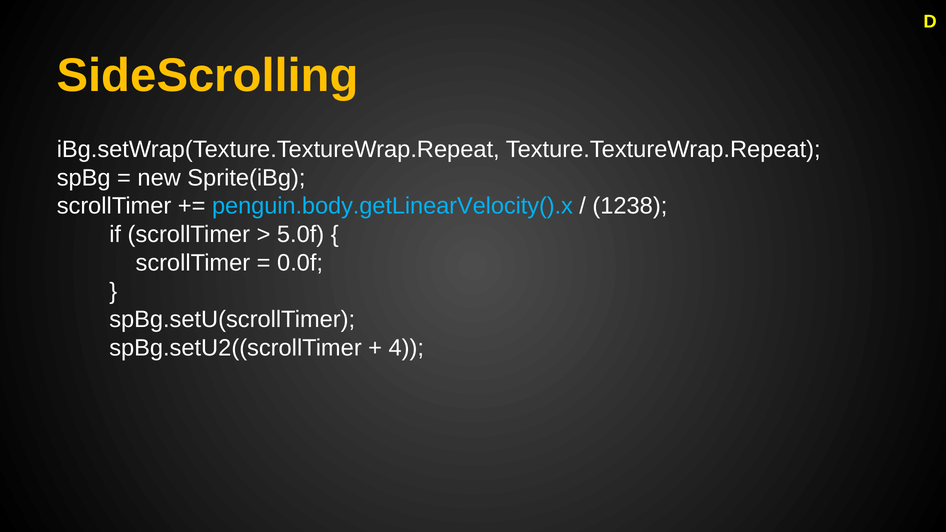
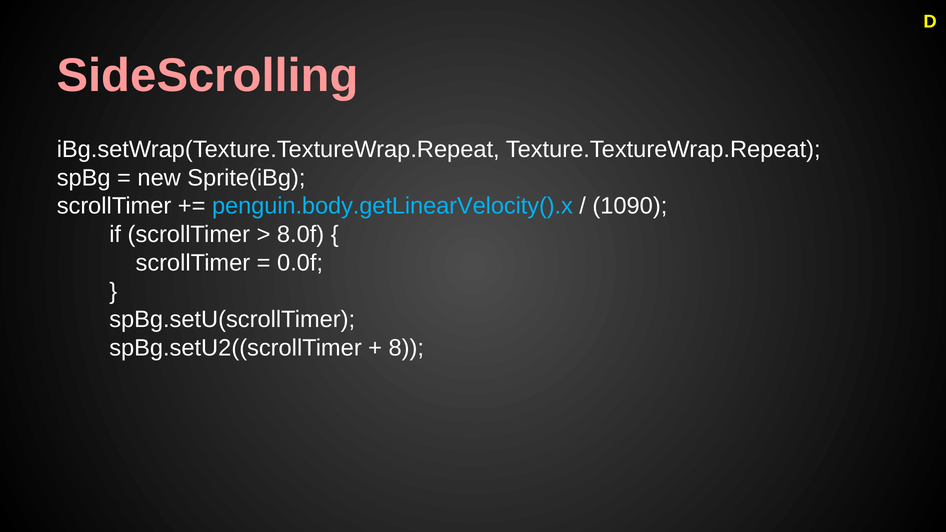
SideScrolling colour: yellow -> pink
1238: 1238 -> 1090
5.0f: 5.0f -> 8.0f
4: 4 -> 8
